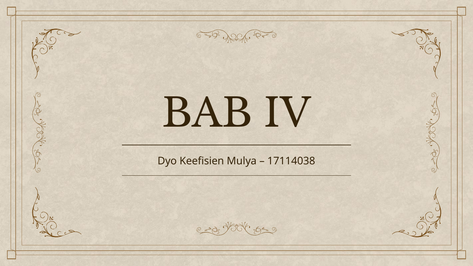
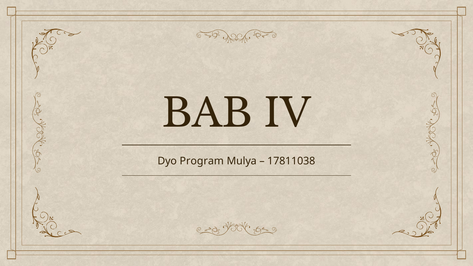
Keefisien: Keefisien -> Program
17114038: 17114038 -> 17811038
